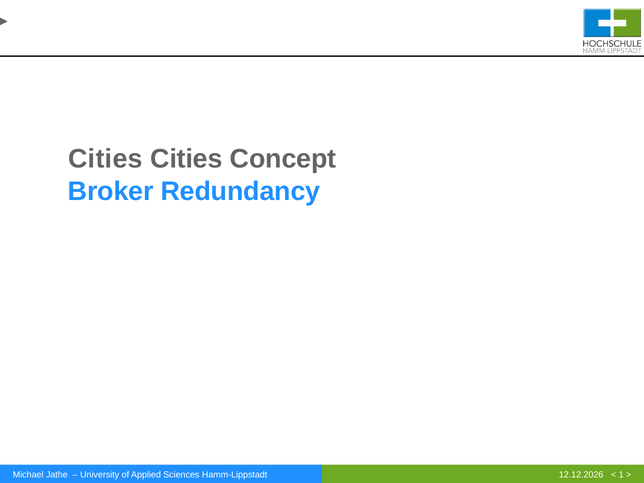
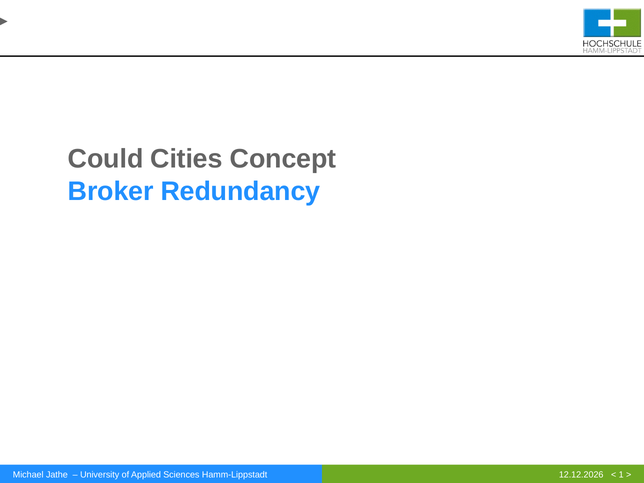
Cities at (105, 159): Cities -> Could
